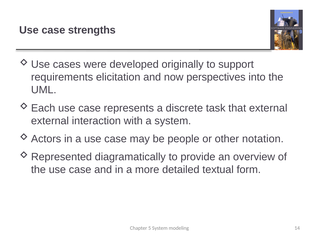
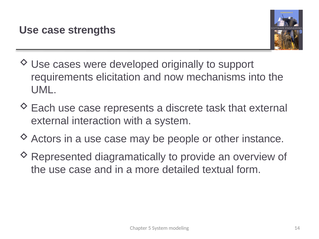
perspectives: perspectives -> mechanisms
notation: notation -> instance
